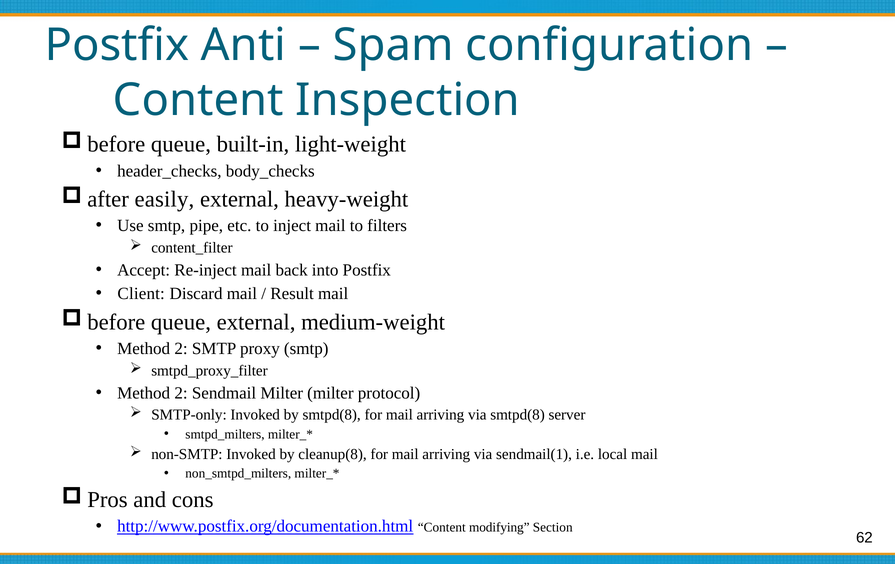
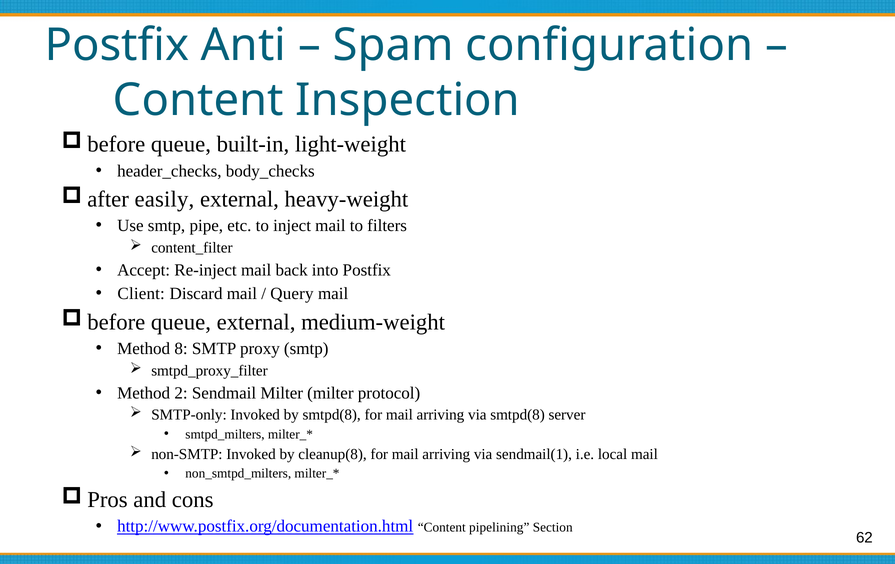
Result: Result -> Query
2 at (181, 349): 2 -> 8
modifying: modifying -> pipelining
